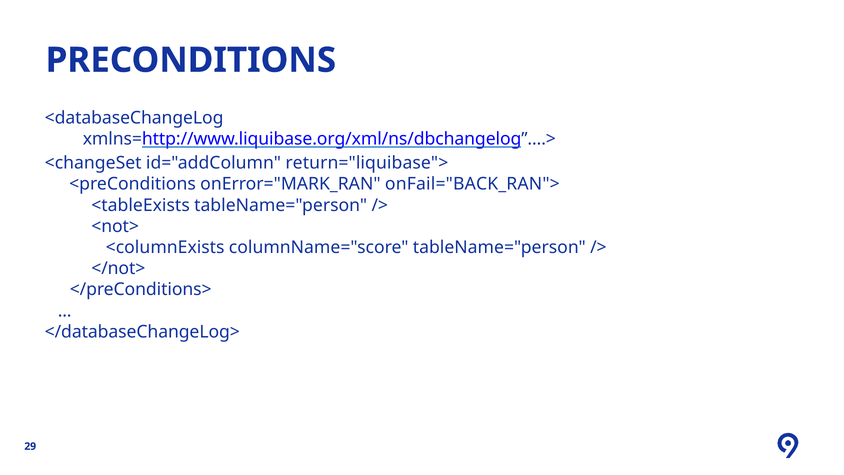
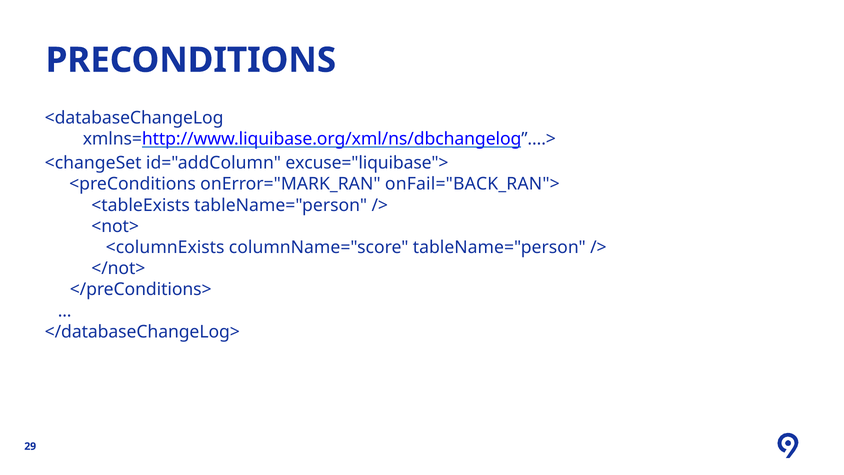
return="liquibase">: return="liquibase"> -> excuse="liquibase">
